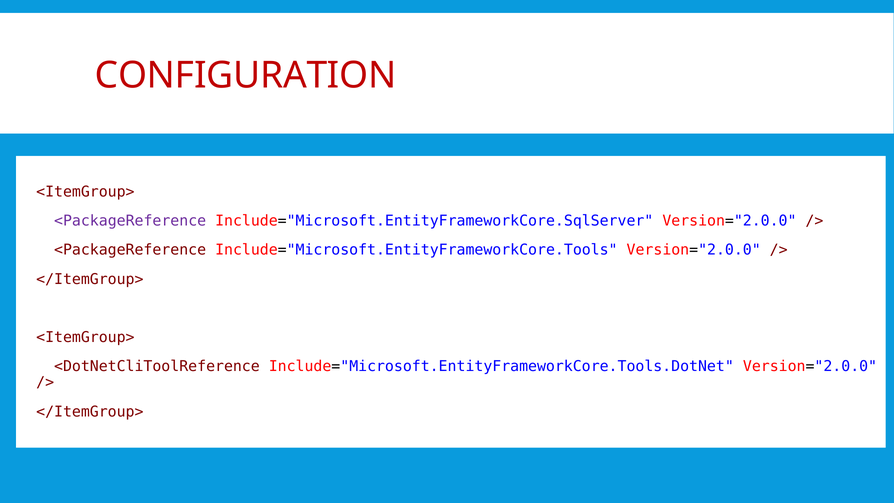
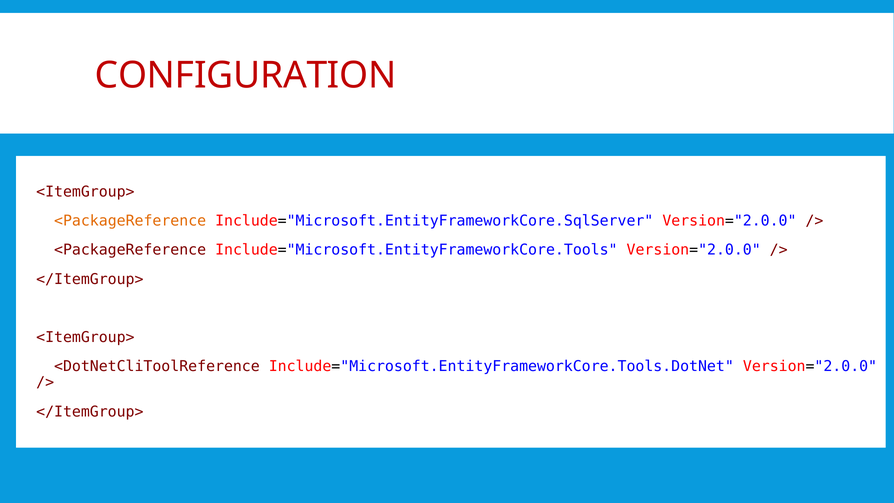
<PackageReference at (130, 221) colour: purple -> orange
